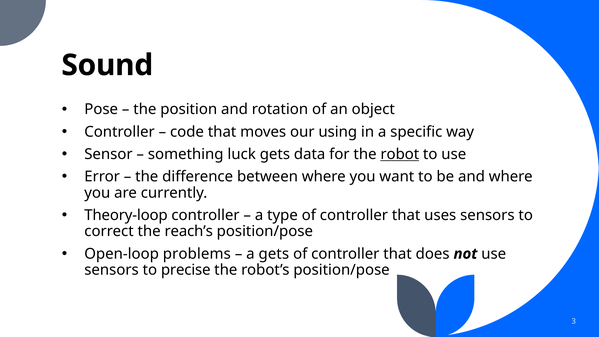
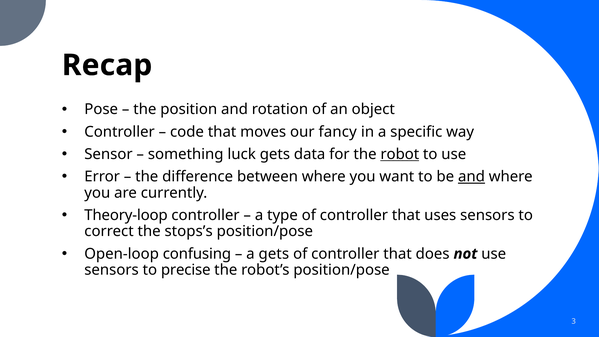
Sound: Sound -> Recap
using: using -> fancy
and at (471, 177) underline: none -> present
reach’s: reach’s -> stops’s
problems: problems -> confusing
